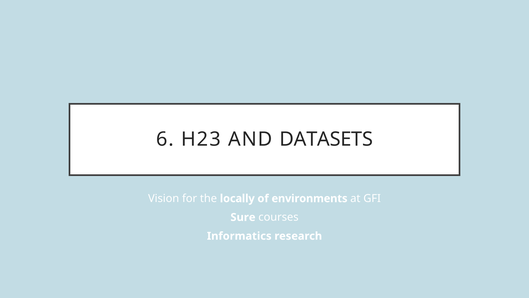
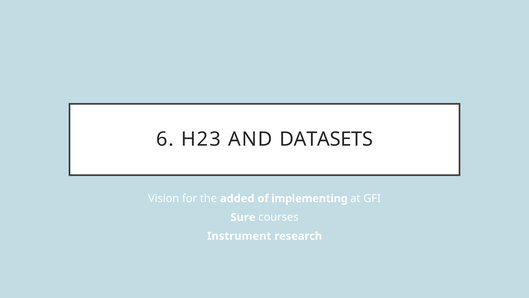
locally: locally -> added
environments: environments -> implementing
Informatics: Informatics -> Instrument
